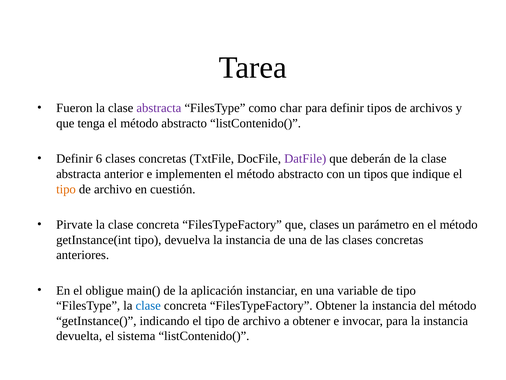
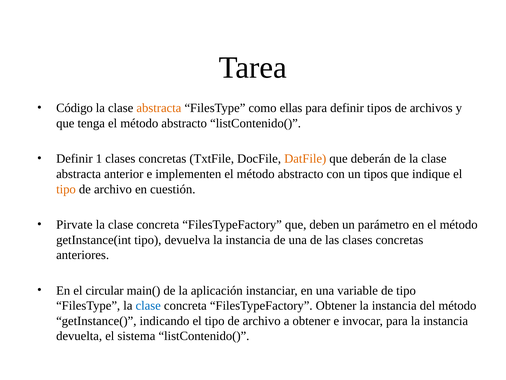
Fueron: Fueron -> Código
abstracta at (159, 108) colour: purple -> orange
char: char -> ellas
6: 6 -> 1
DatFile colour: purple -> orange
que clases: clases -> deben
obligue: obligue -> circular
